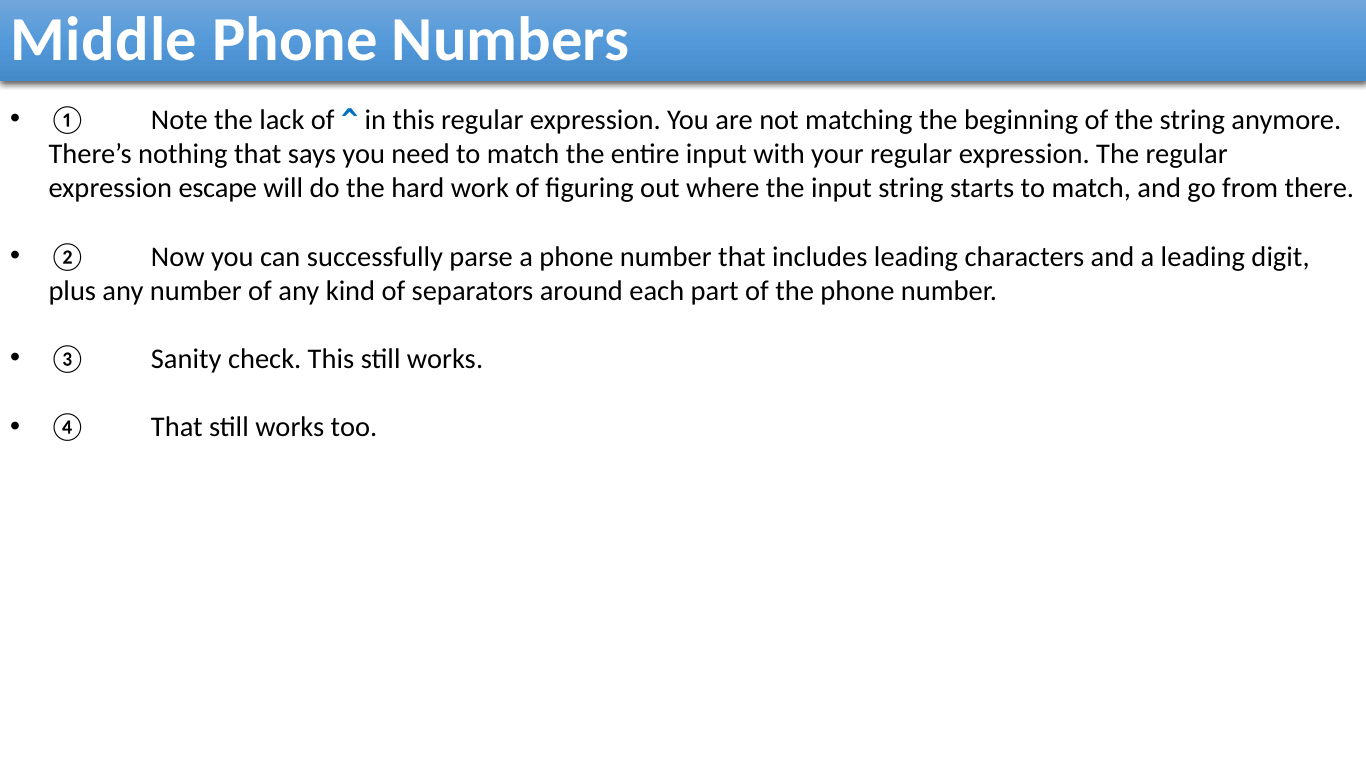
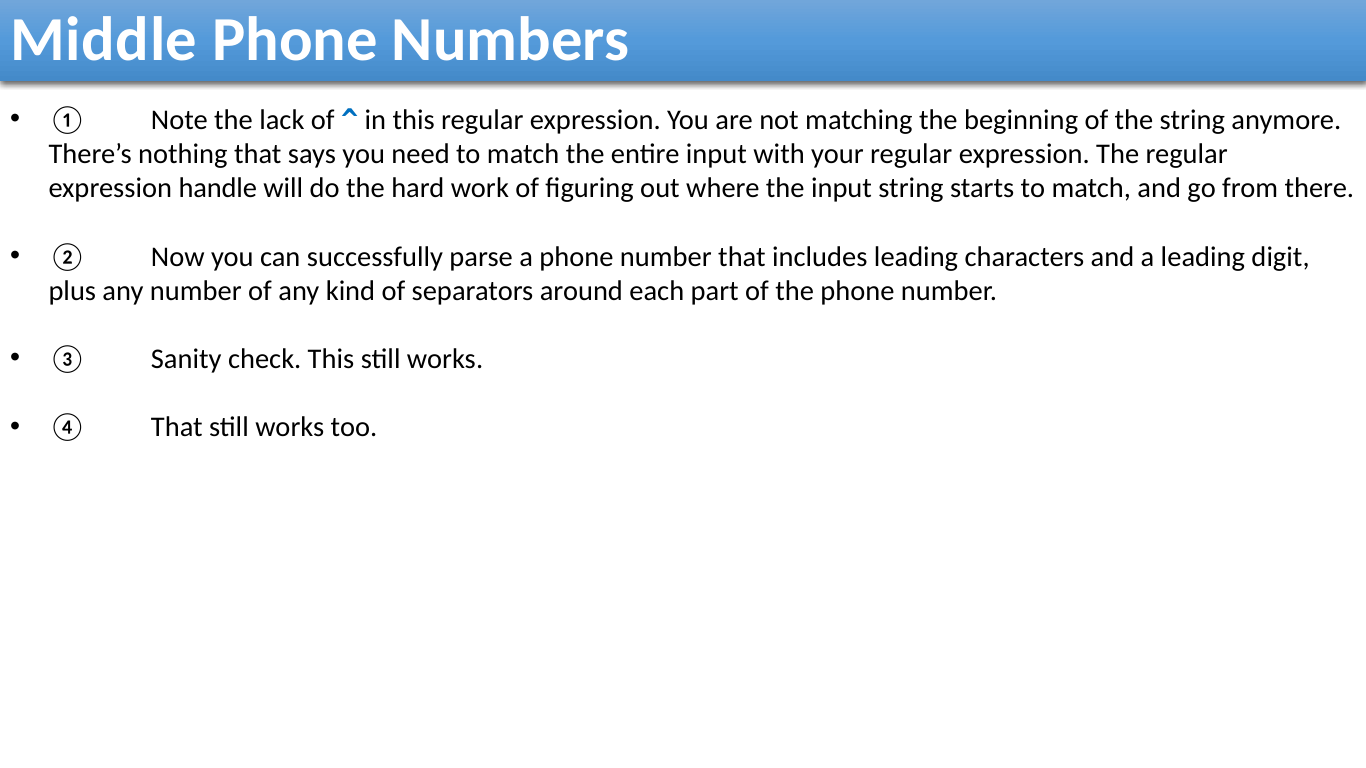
escape: escape -> handle
